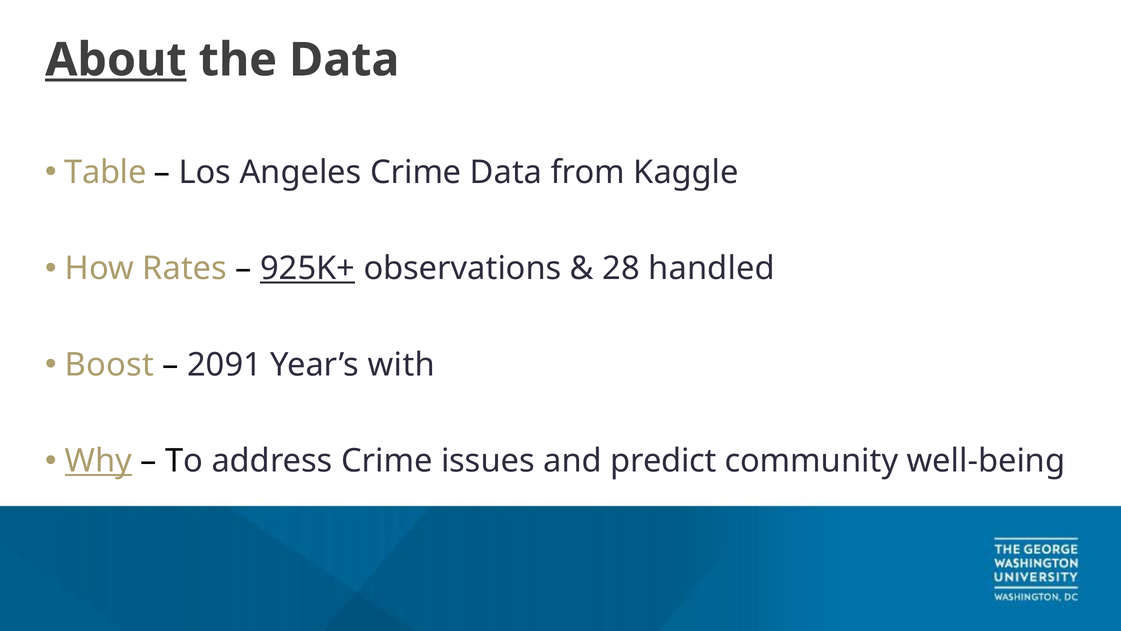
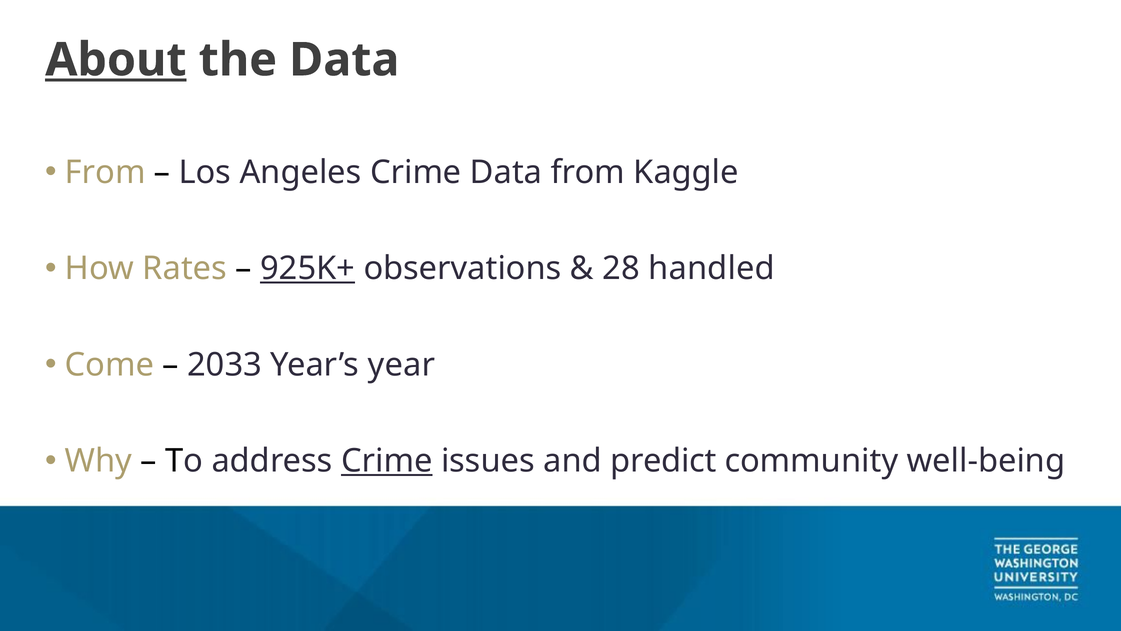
Table at (105, 172): Table -> From
Boost: Boost -> Come
2091: 2091 -> 2033
with: with -> year
Why underline: present -> none
Crime at (387, 461) underline: none -> present
